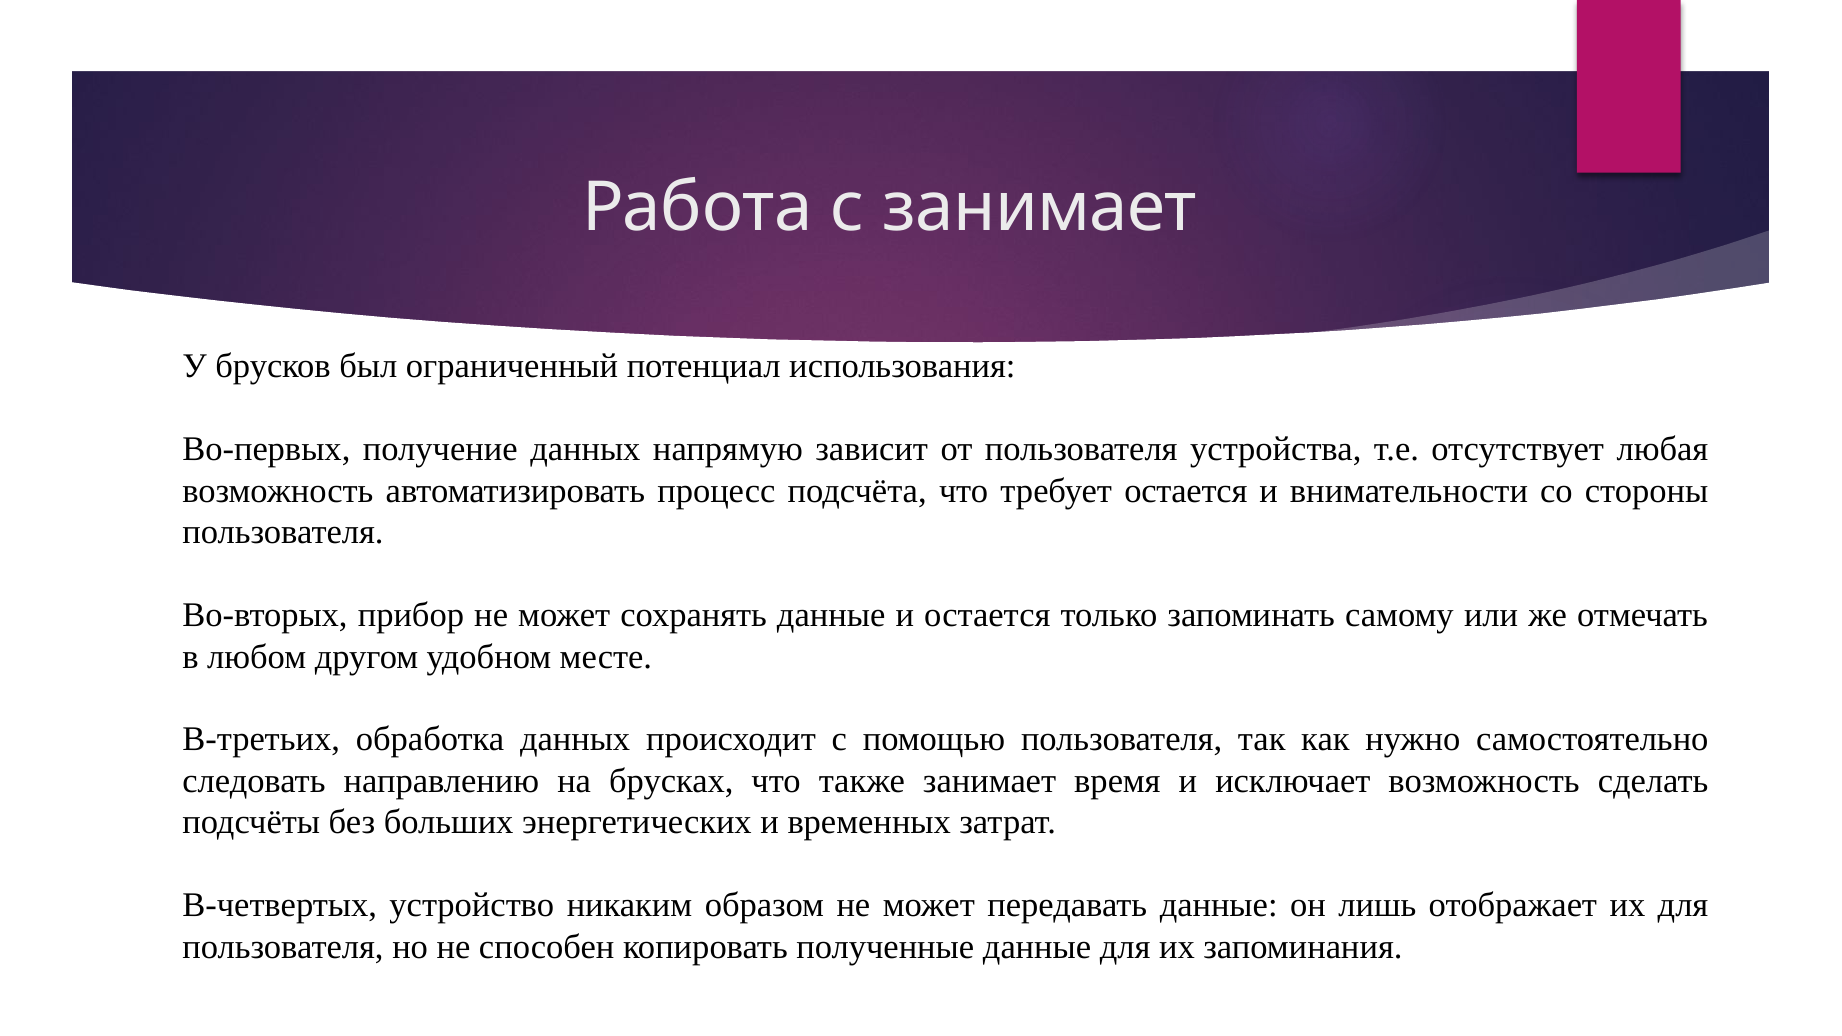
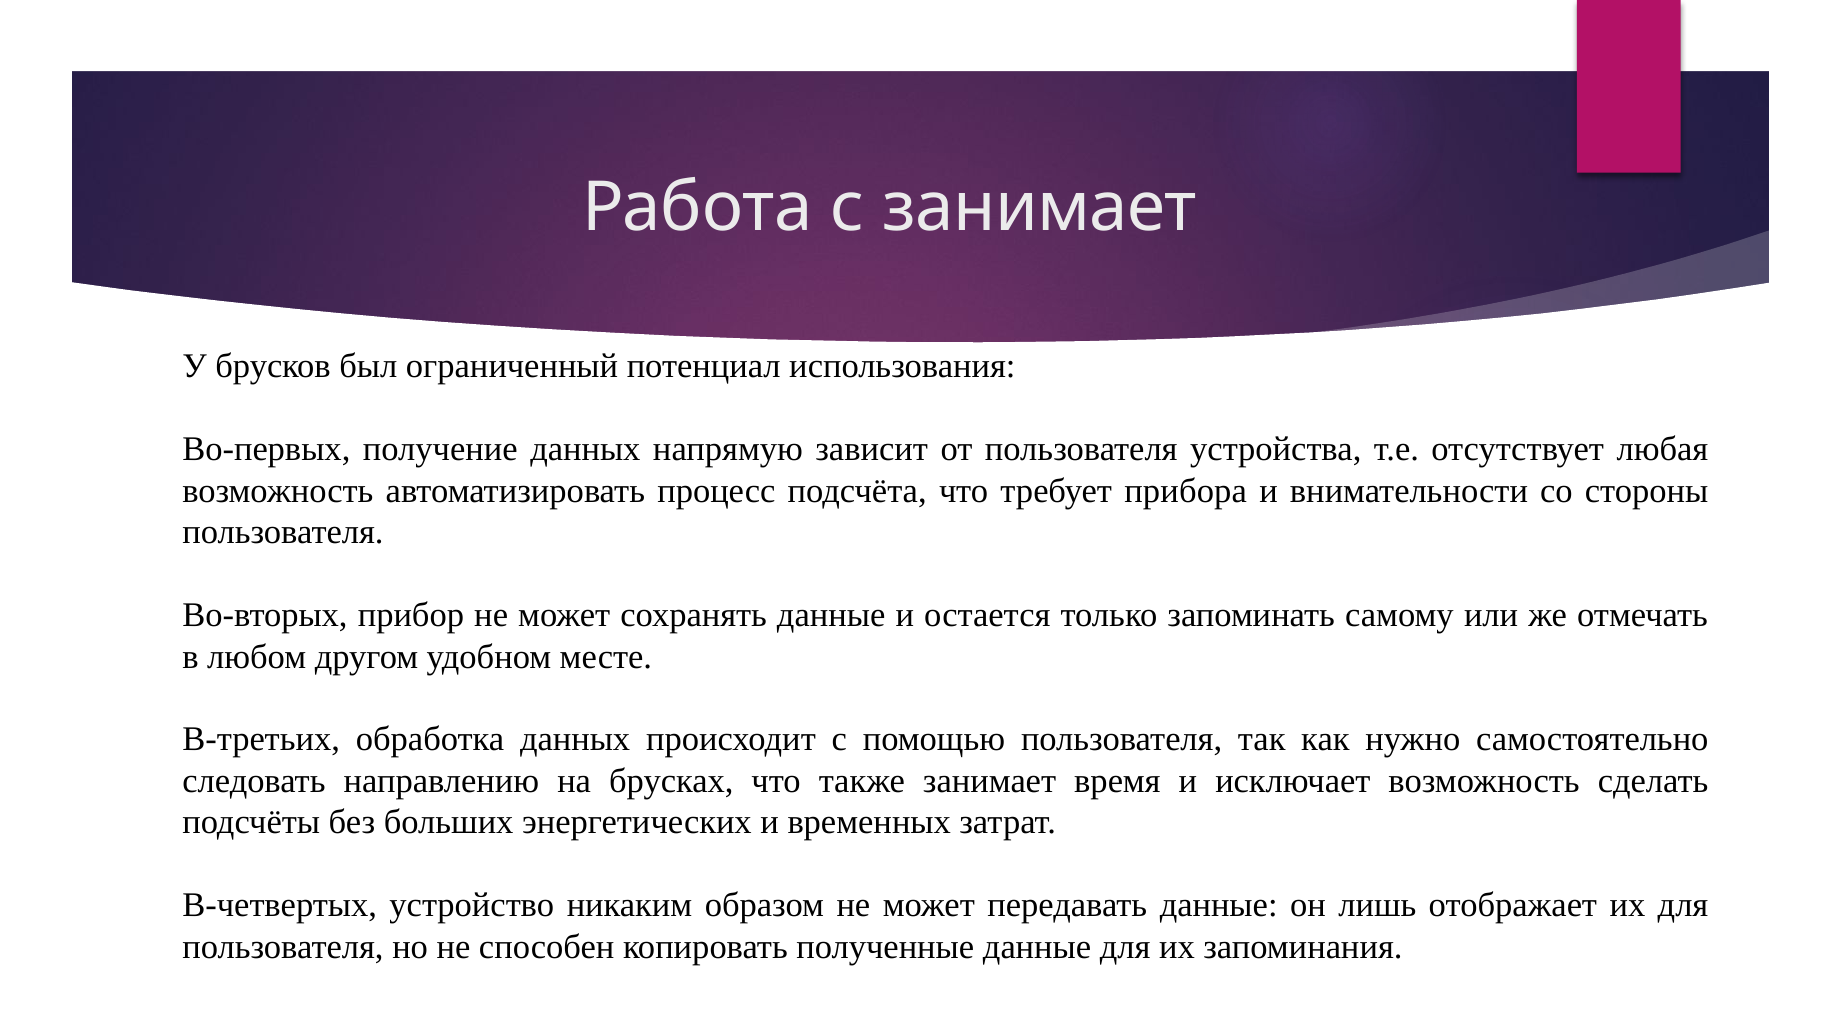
требует остается: остается -> прибора
